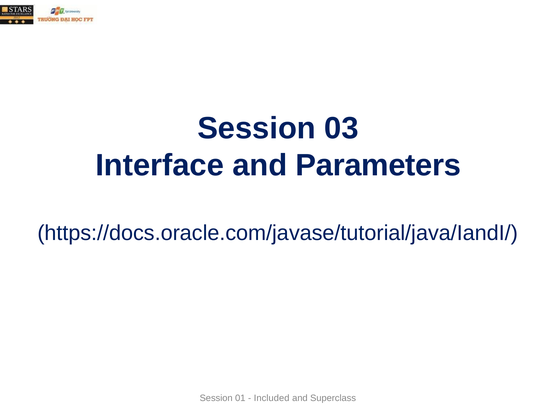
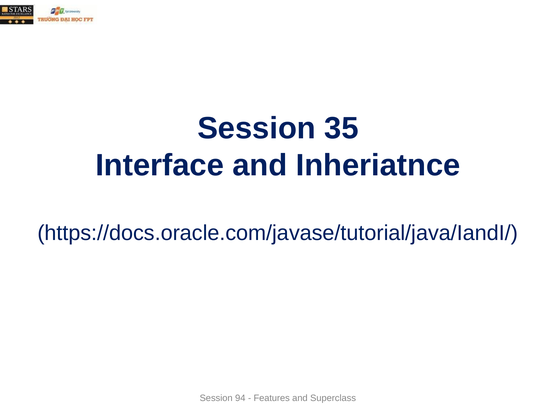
03: 03 -> 35
Parameters: Parameters -> Inheriatnce
01: 01 -> 94
Included: Included -> Features
